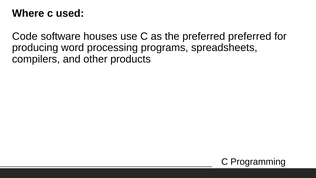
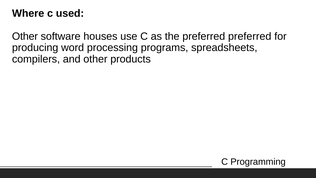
Code at (25, 36): Code -> Other
